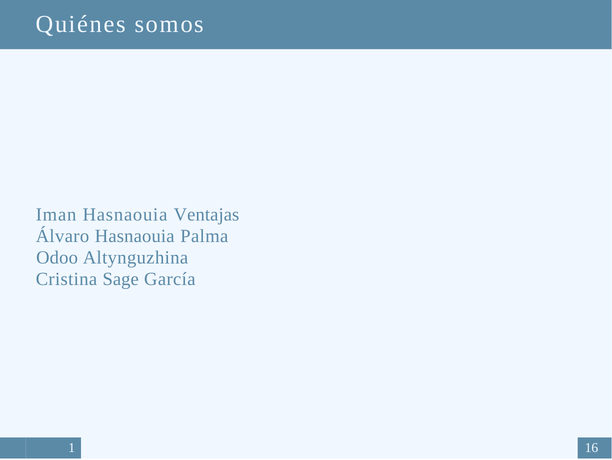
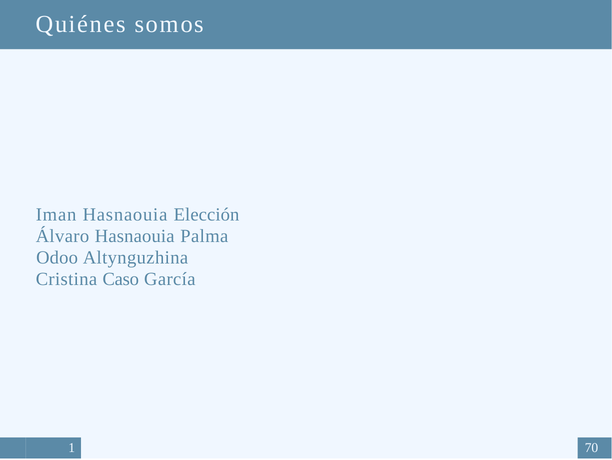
Ventajas: Ventajas -> Elección
Sage: Sage -> Caso
16: 16 -> 70
